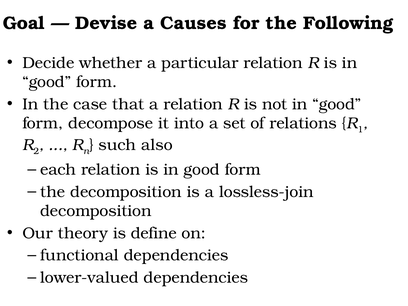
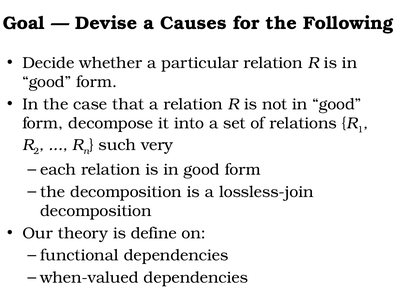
also: also -> very
lower-valued: lower-valued -> when-valued
